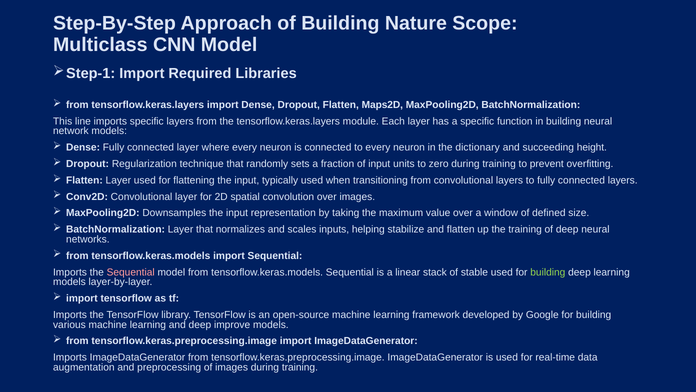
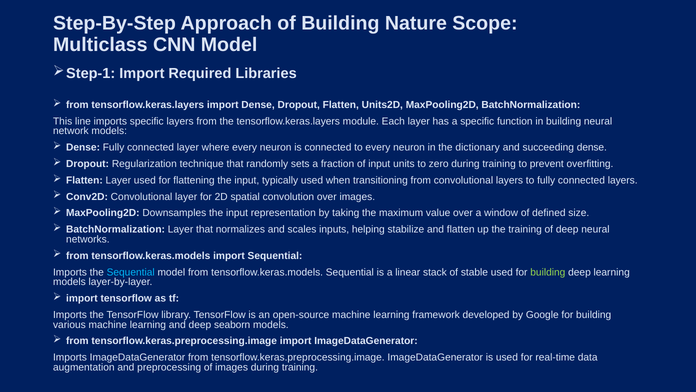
Maps2D: Maps2D -> Units2D
succeeding height: height -> dense
Sequential at (131, 272) colour: pink -> light blue
improve: improve -> seaborn
